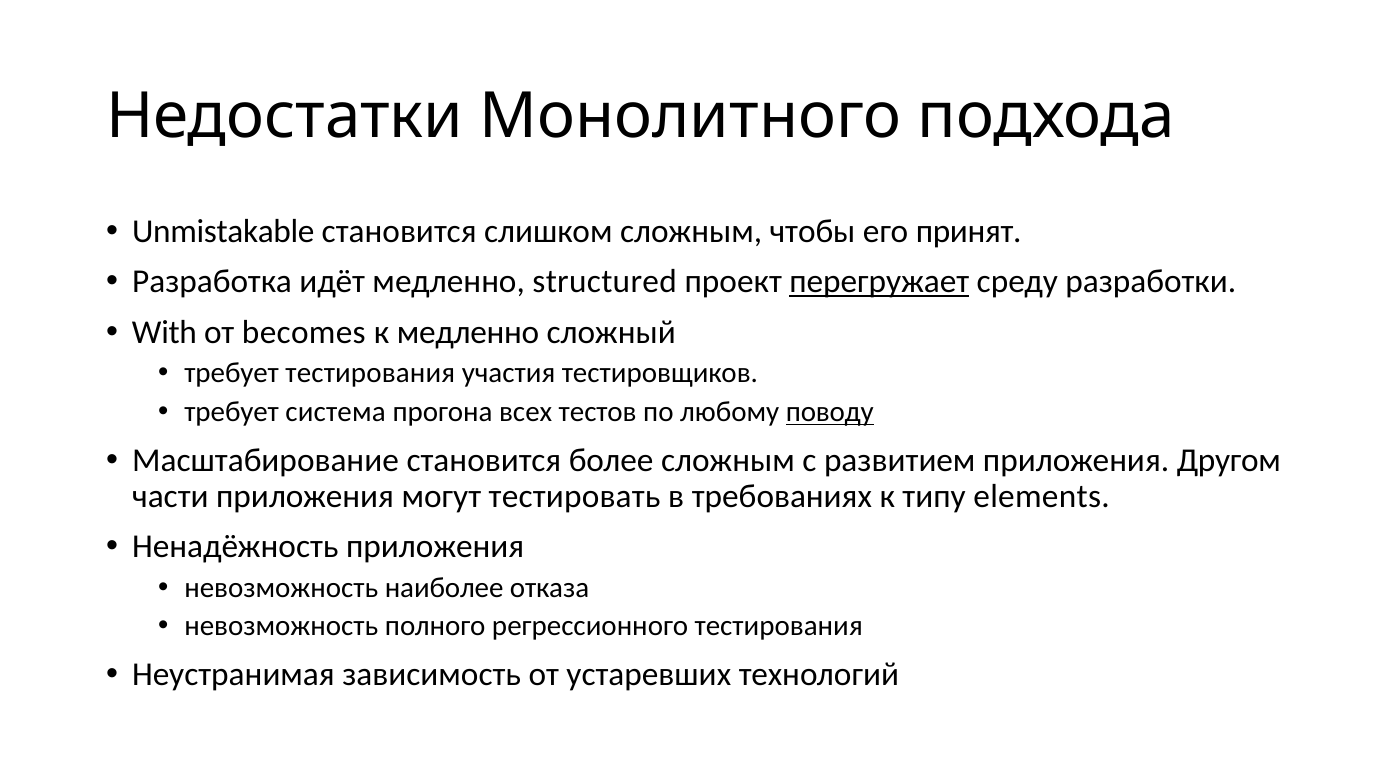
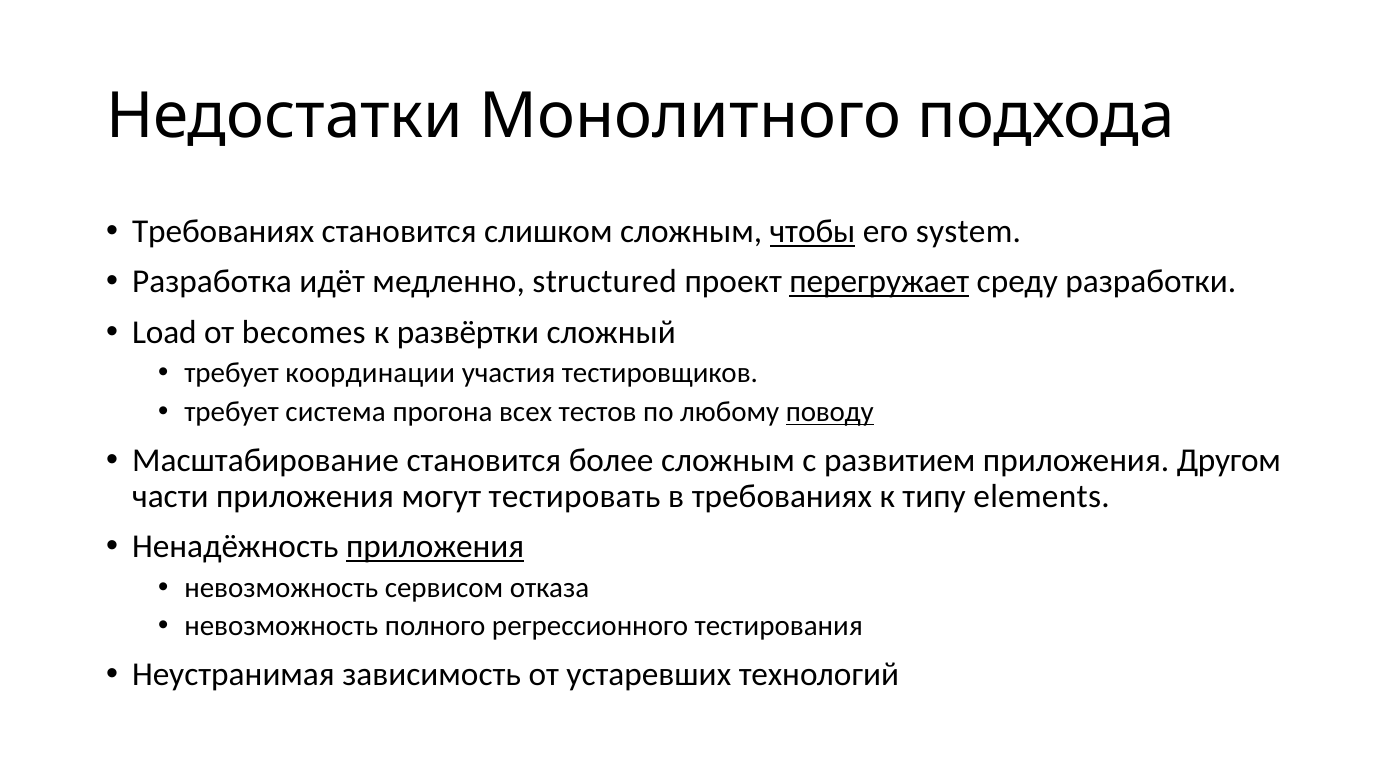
Unmistakable at (223, 231): Unmistakable -> Требованиях
чтобы underline: none -> present
принят: принят -> system
With: With -> Load
к медленно: медленно -> развёртки
требует тестирования: тестирования -> координации
приложения at (435, 546) underline: none -> present
наиболее: наиболее -> сервисом
